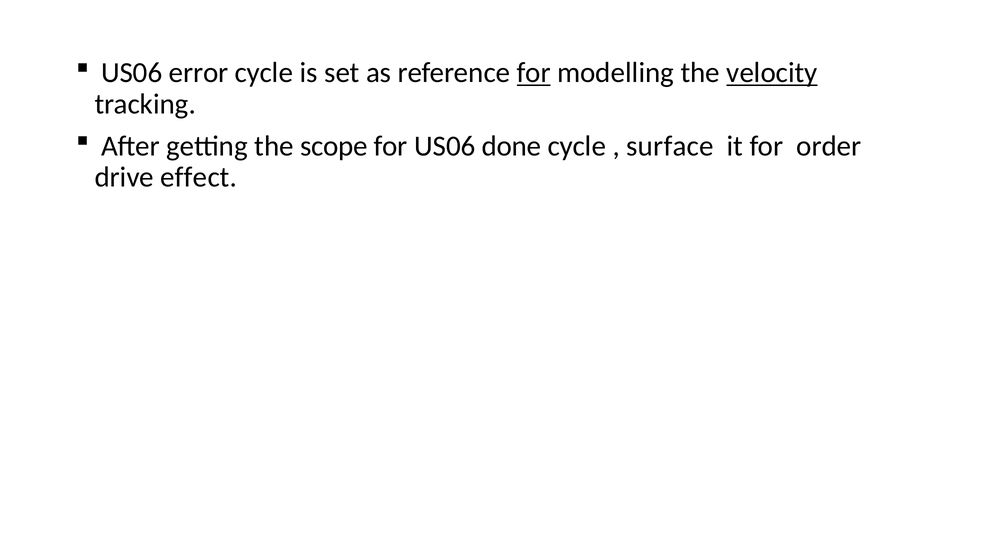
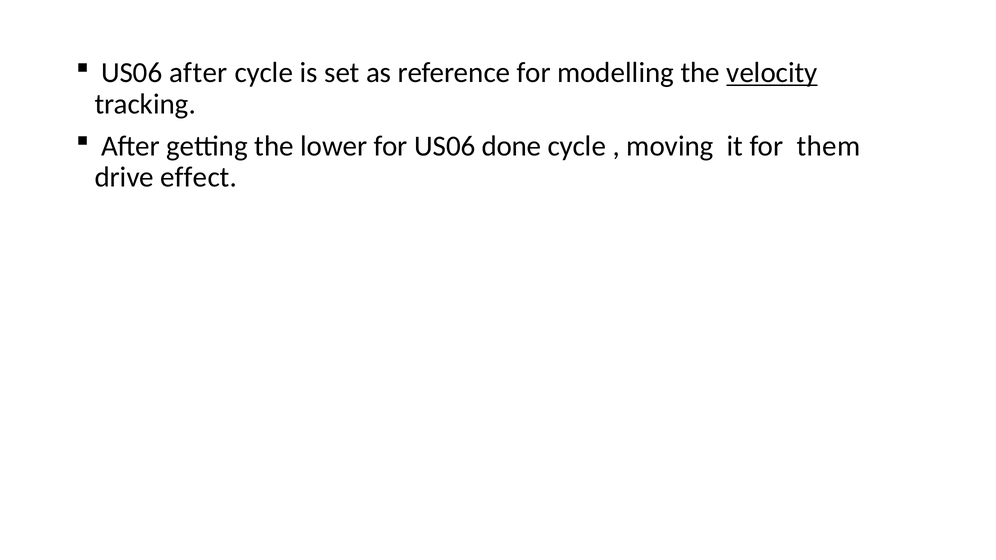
US06 error: error -> after
for at (534, 73) underline: present -> none
scope: scope -> lower
surface: surface -> moving
order: order -> them
